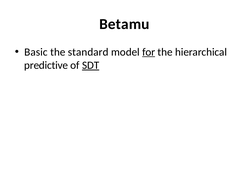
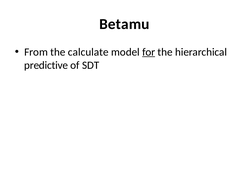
Basic: Basic -> From
standard: standard -> calculate
SDT underline: present -> none
